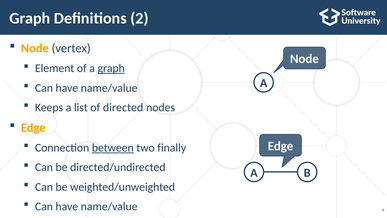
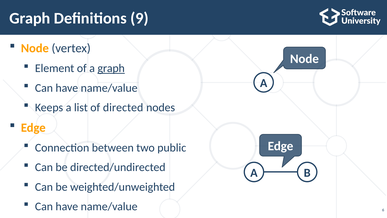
2: 2 -> 9
between underline: present -> none
finally: finally -> public
